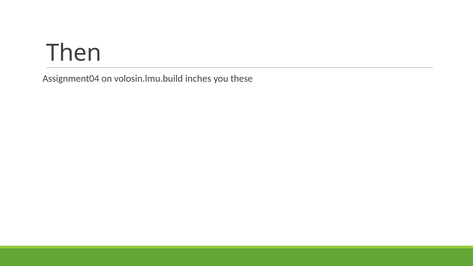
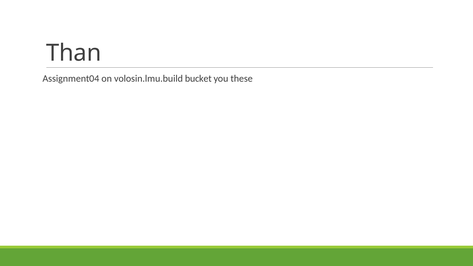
Then: Then -> Than
inches: inches -> bucket
